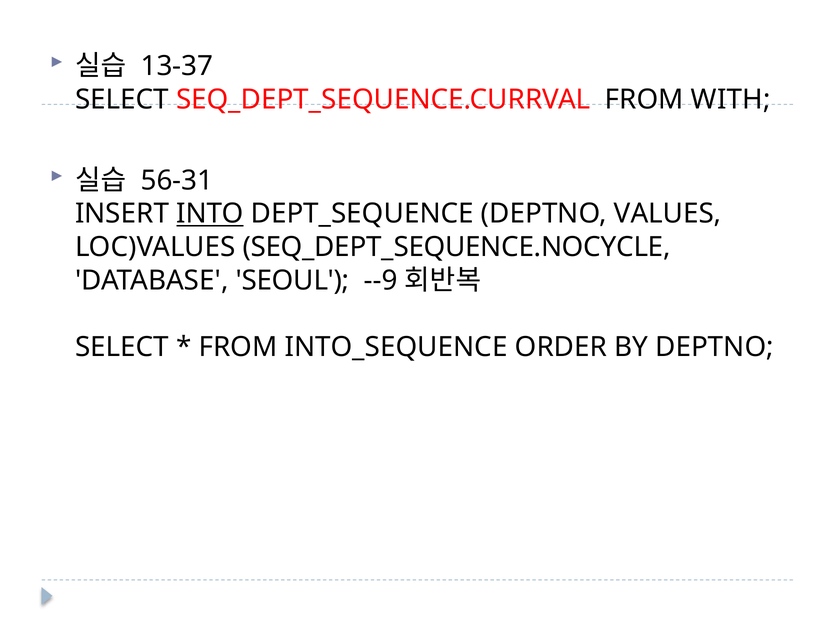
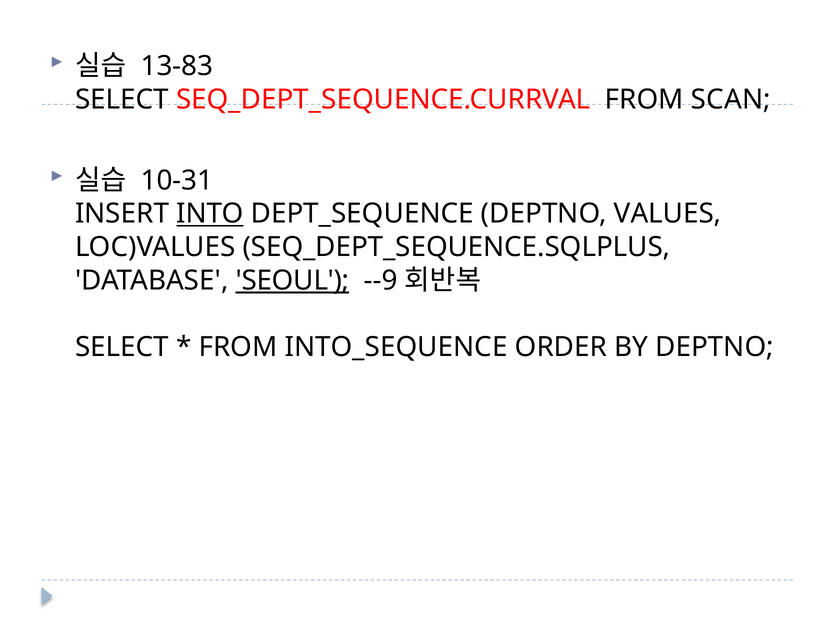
13-37: 13-37 -> 13-83
WITH: WITH -> SCAN
56-31: 56-31 -> 10-31
SEQ_DEPT_SEQUENCE.NOCYCLE: SEQ_DEPT_SEQUENCE.NOCYCLE -> SEQ_DEPT_SEQUENCE.SQLPLUS
SEOUL underline: none -> present
